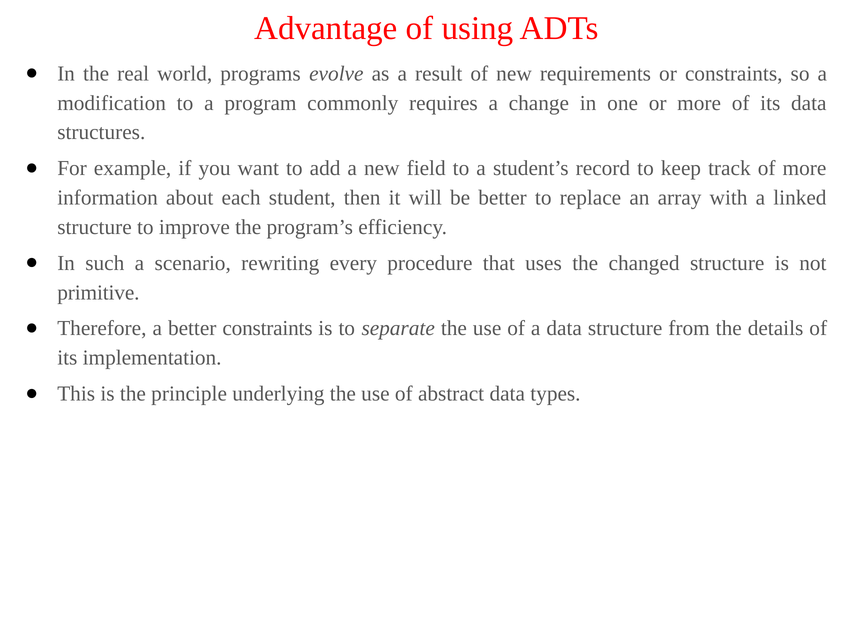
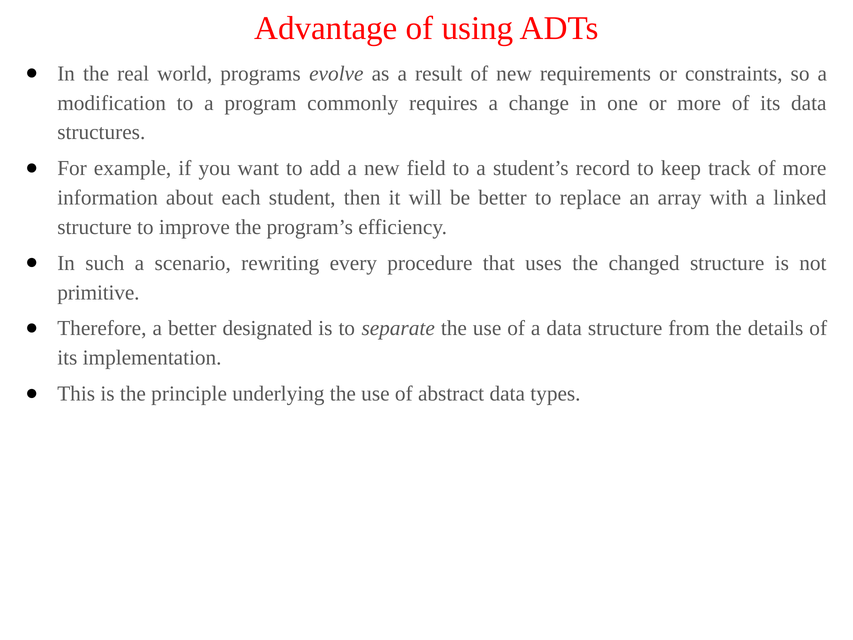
better constraints: constraints -> designated
